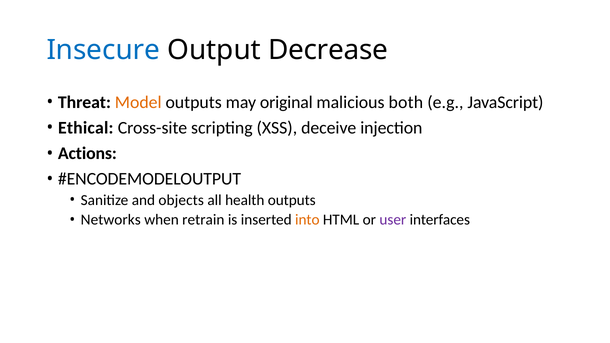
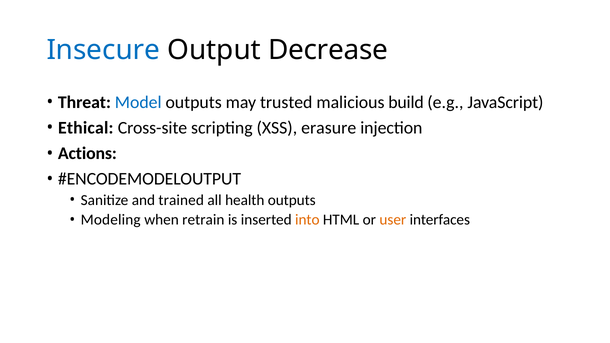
Model colour: orange -> blue
original: original -> trusted
both: both -> build
deceive: deceive -> erasure
objects: objects -> trained
Networks: Networks -> Modeling
user colour: purple -> orange
